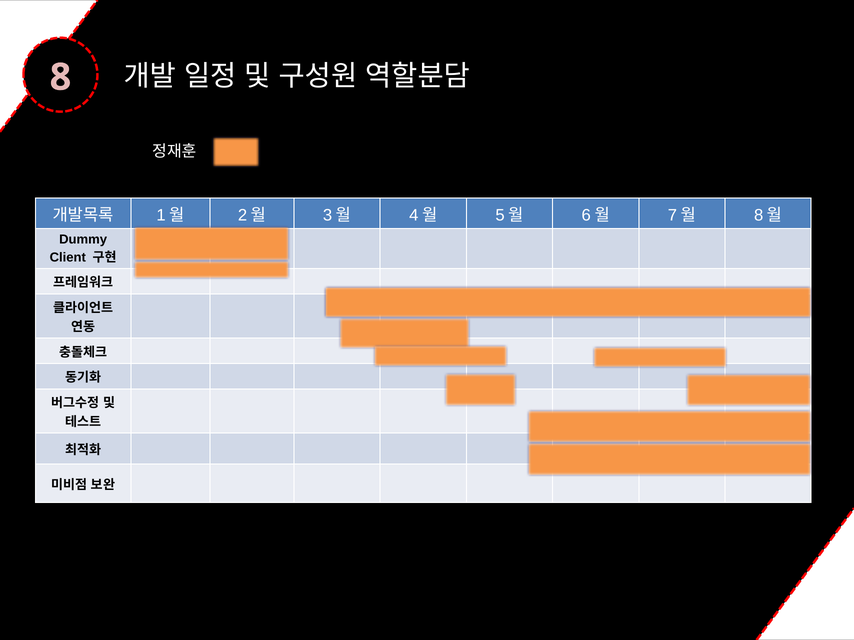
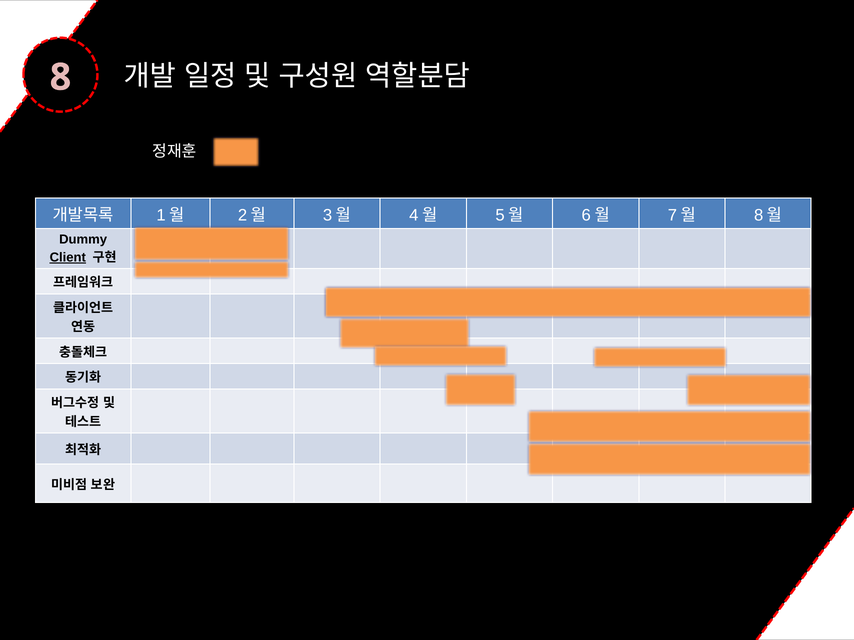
Client underline: none -> present
